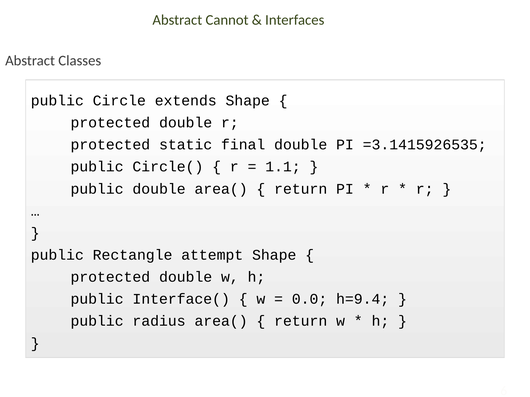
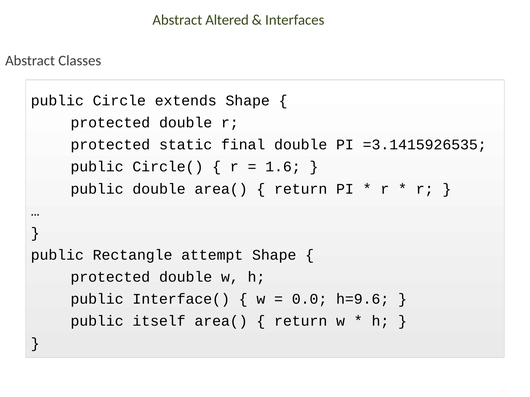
Cannot: Cannot -> Altered
1.1: 1.1 -> 1.6
h=9.4: h=9.4 -> h=9.6
radius: radius -> itself
